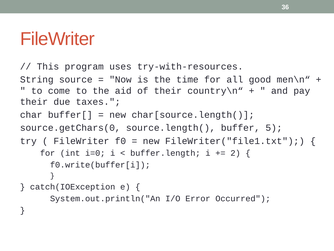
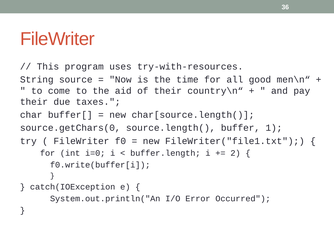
5: 5 -> 1
